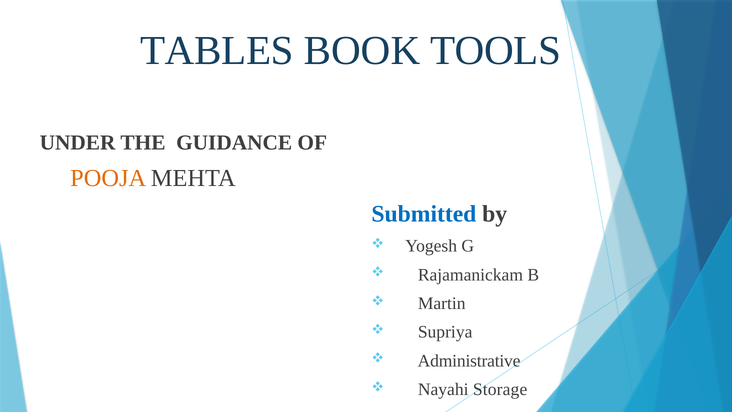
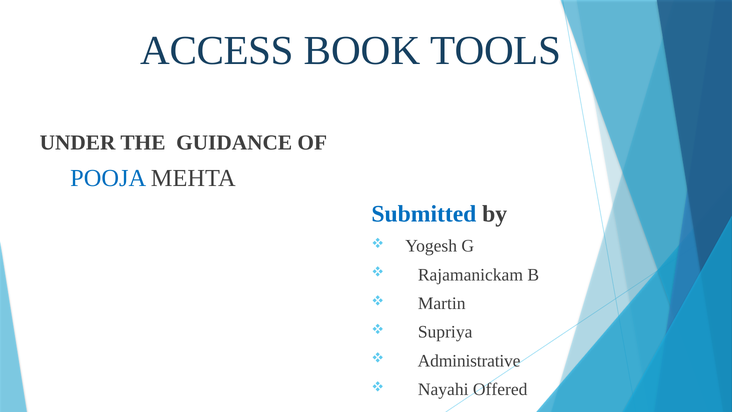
TABLES: TABLES -> ACCESS
POOJA colour: orange -> blue
Storage: Storage -> Offered
